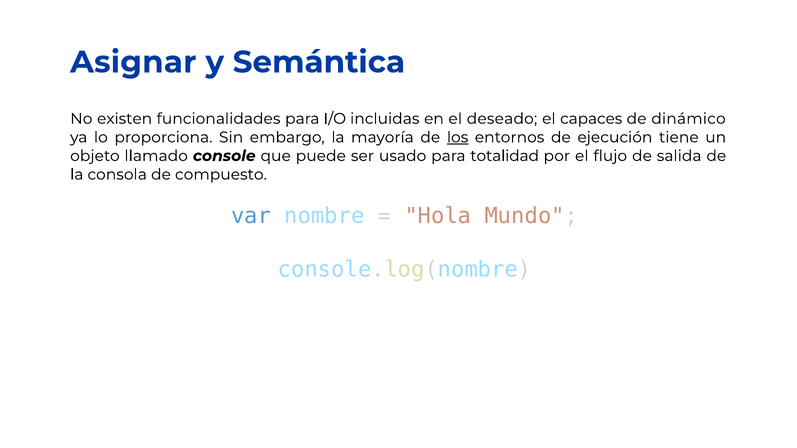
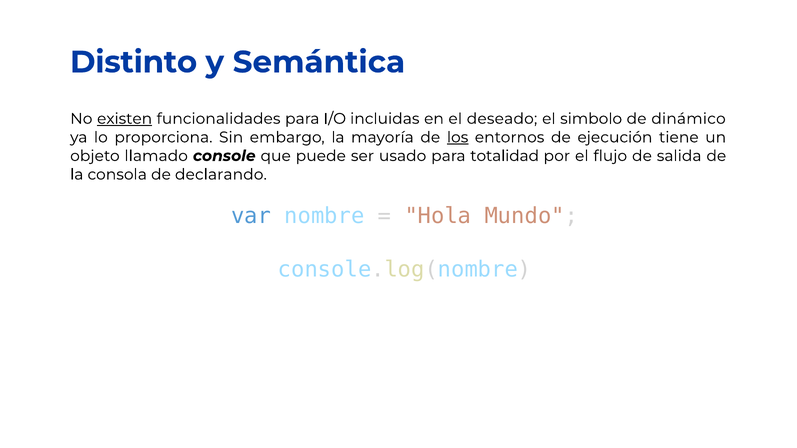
Asignar: Asignar -> Distinto
existen underline: none -> present
capaces: capaces -> simbolo
compuesto: compuesto -> declarando
